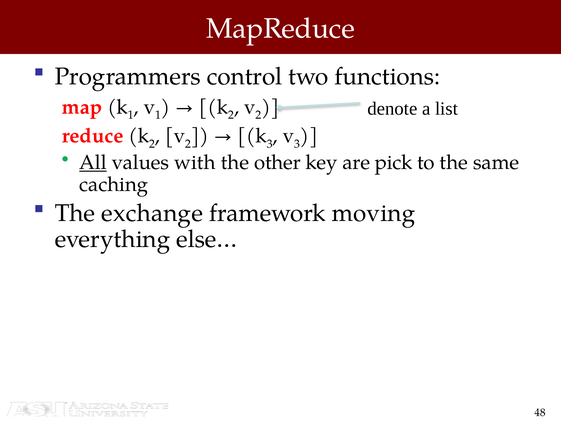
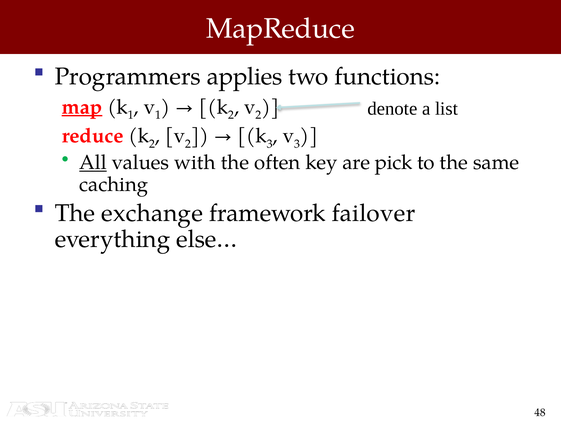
control: control -> applies
map underline: none -> present
other: other -> often
moving: moving -> failover
